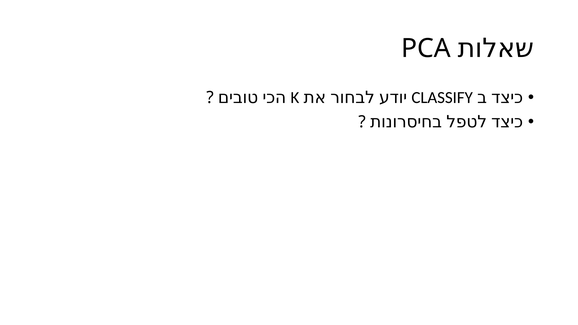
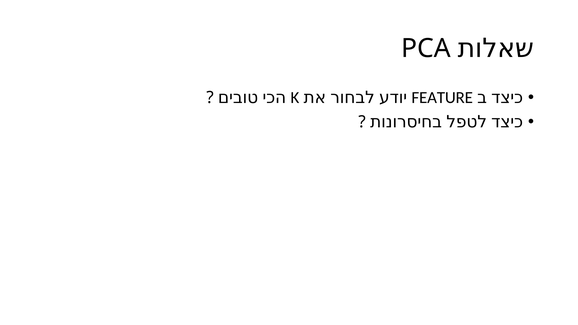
CLASSIFY: CLASSIFY -> FEATURE
